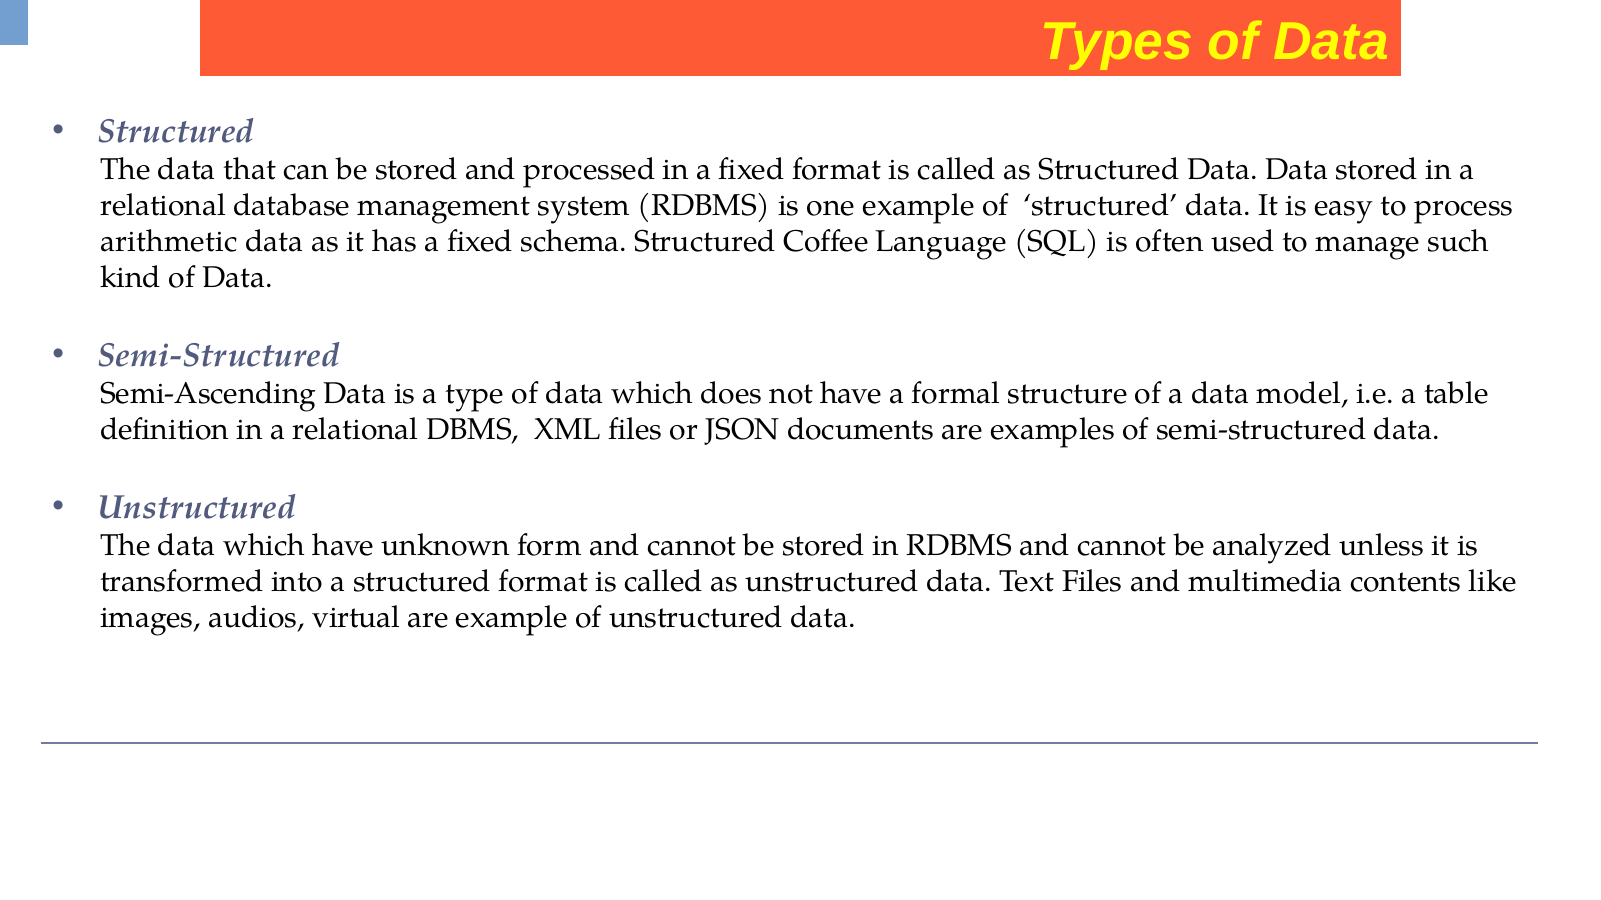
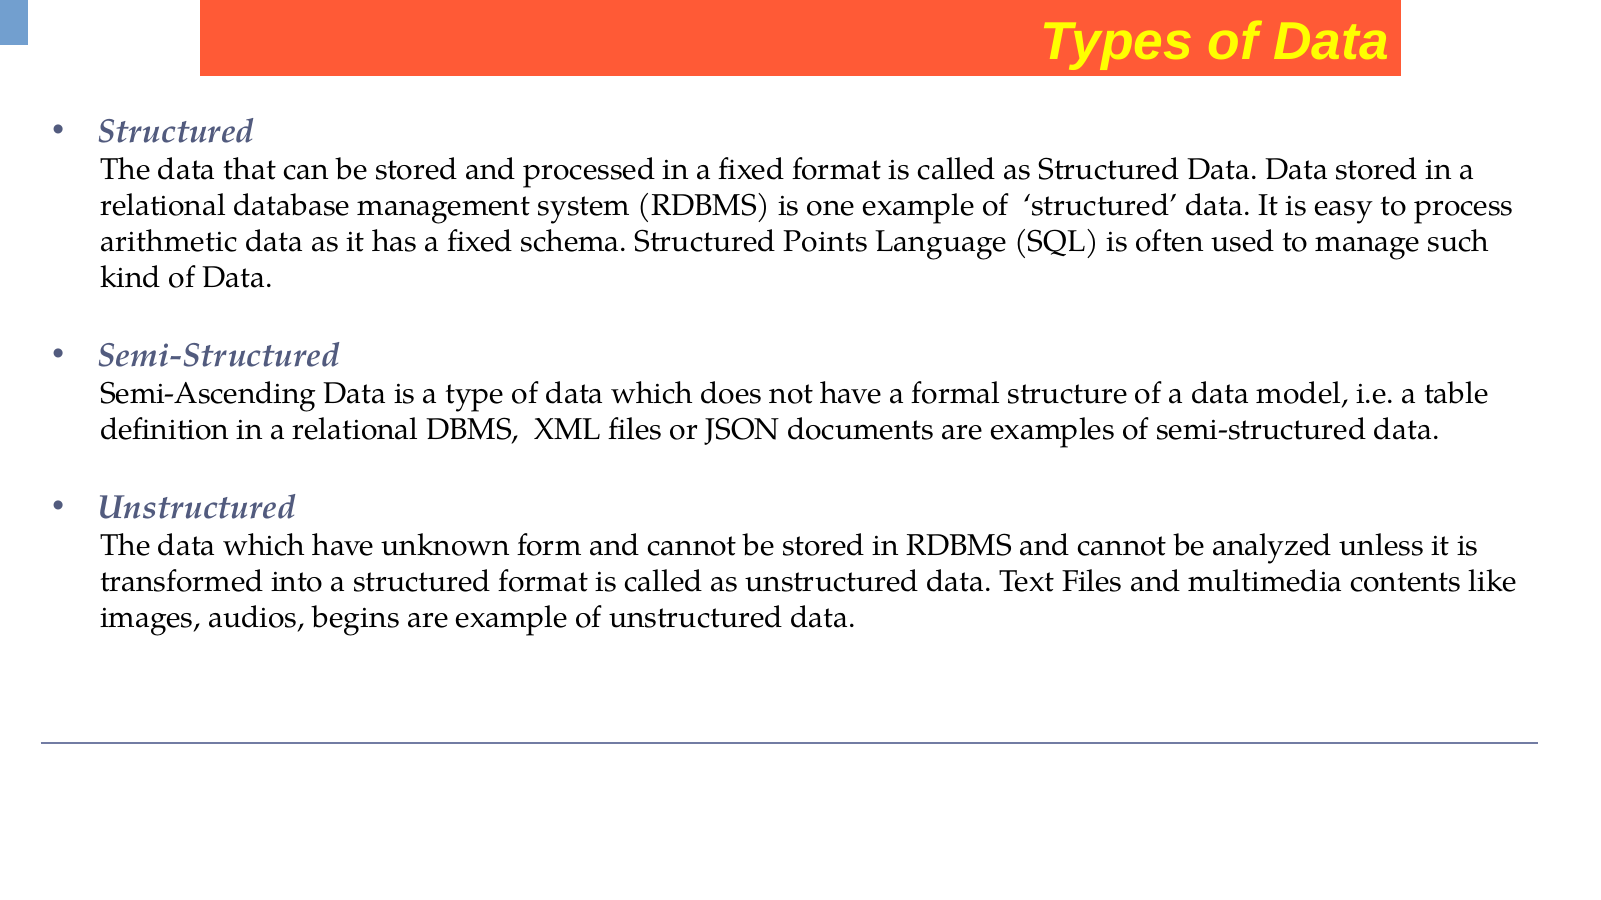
Coffee: Coffee -> Points
virtual: virtual -> begins
